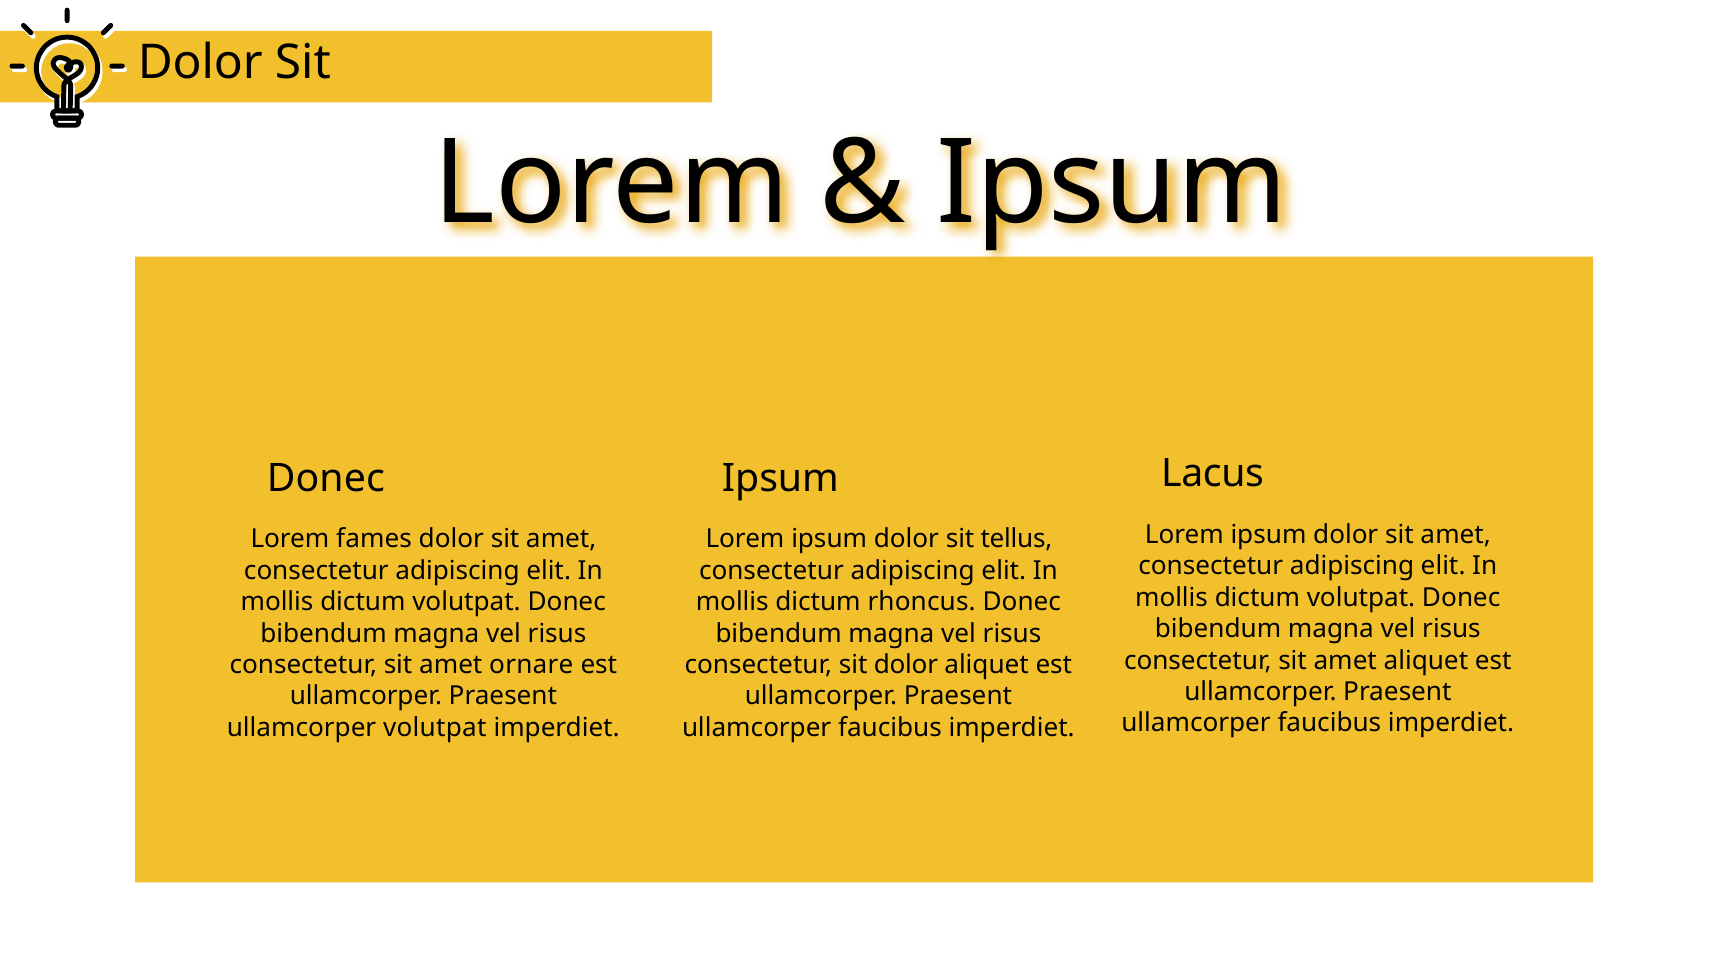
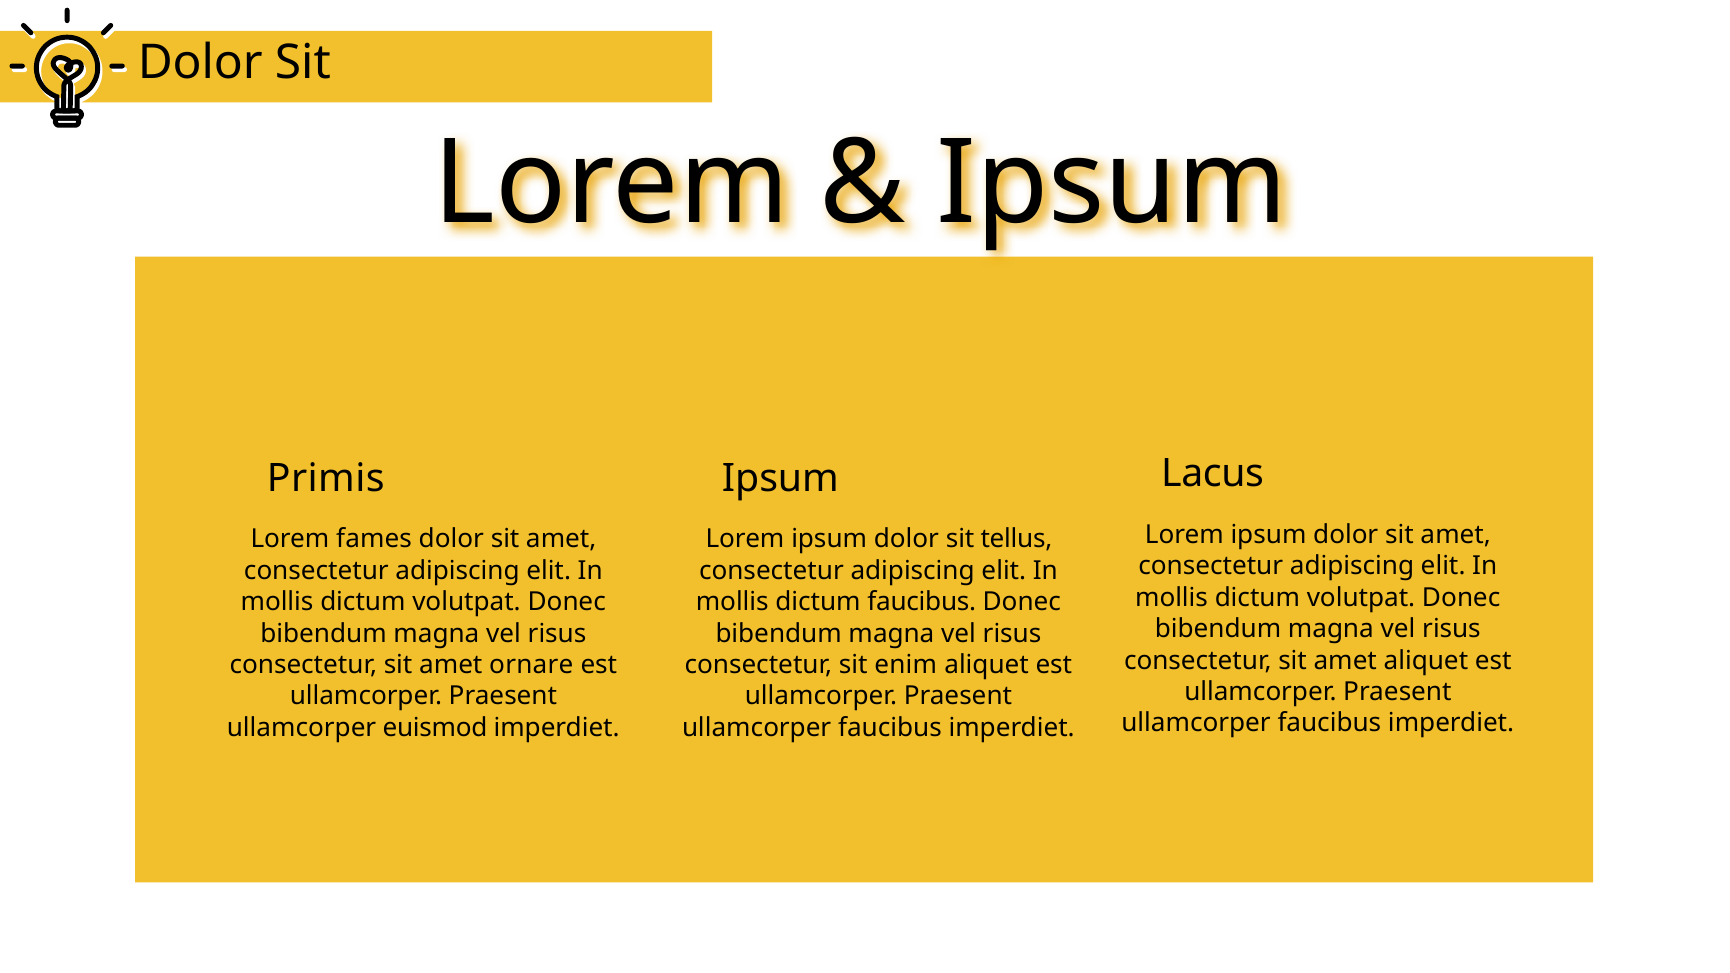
Donec at (326, 478): Donec -> Primis
dictum rhoncus: rhoncus -> faucibus
sit dolor: dolor -> enim
ullamcorper volutpat: volutpat -> euismod
